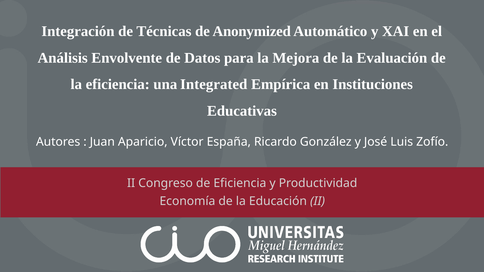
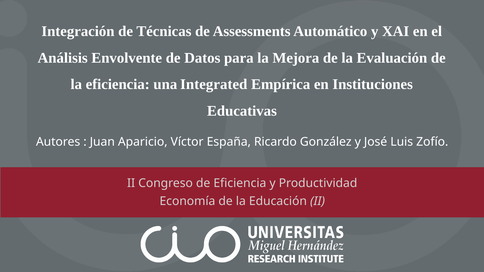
Anonymized: Anonymized -> Assessments
